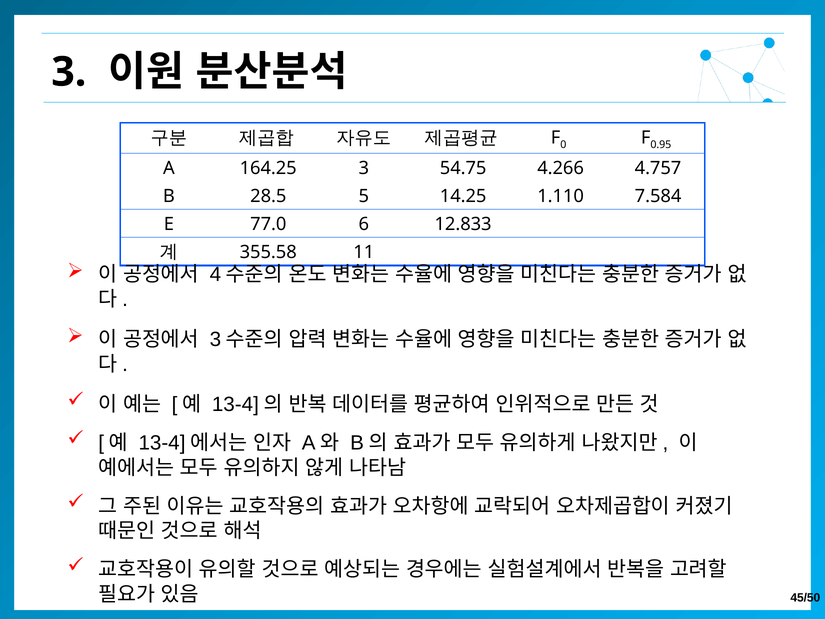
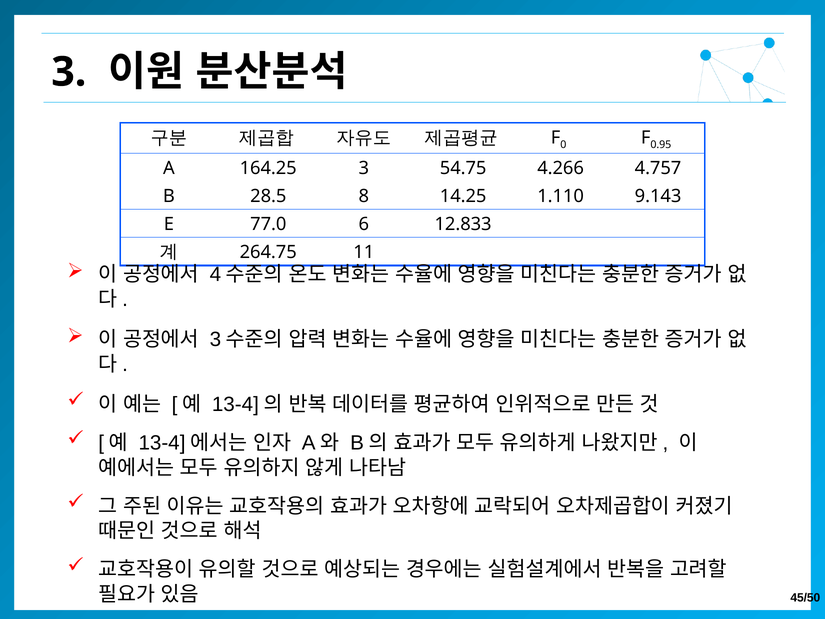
5: 5 -> 8
7.584: 7.584 -> 9.143
355.58: 355.58 -> 264.75
